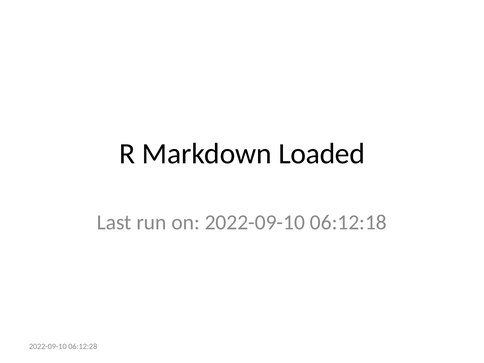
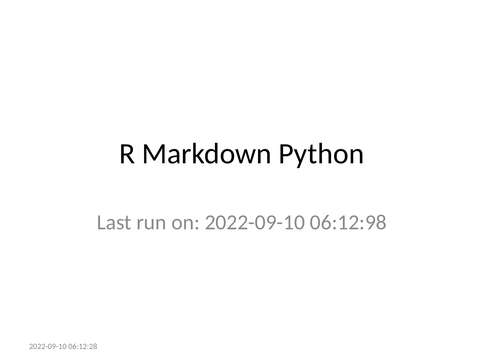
Loaded: Loaded -> Python
06:12:18: 06:12:18 -> 06:12:98
